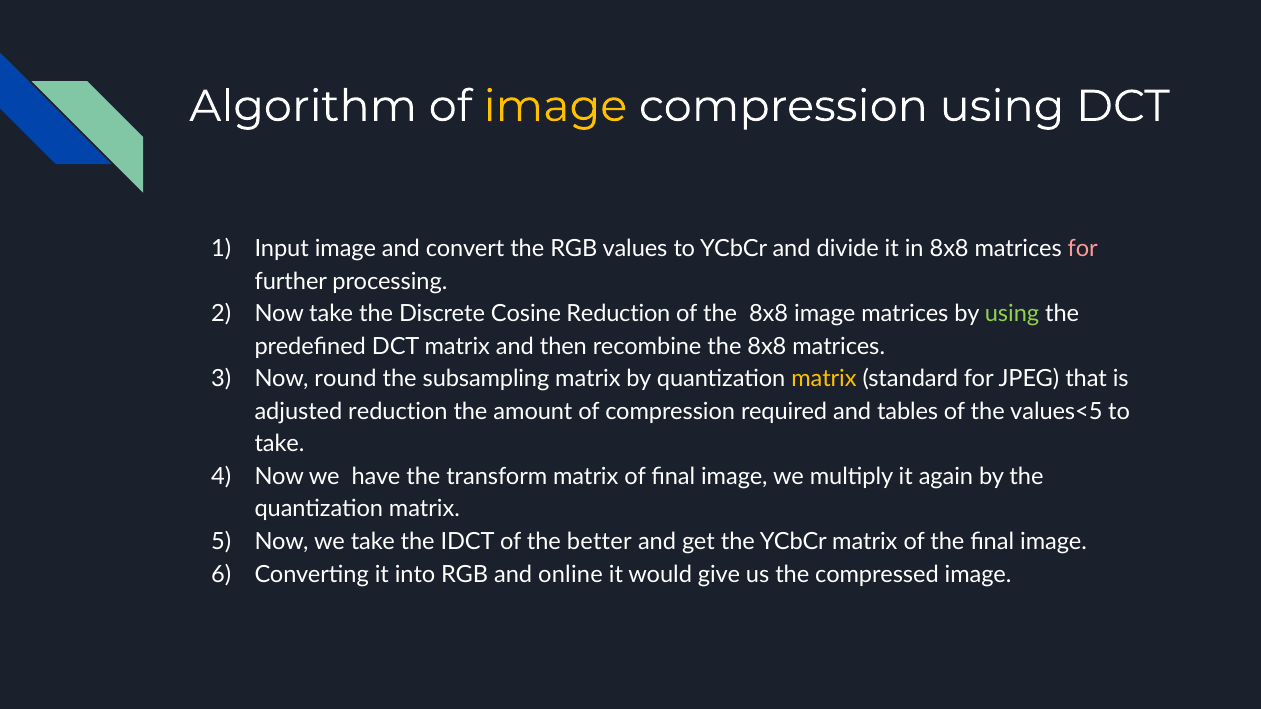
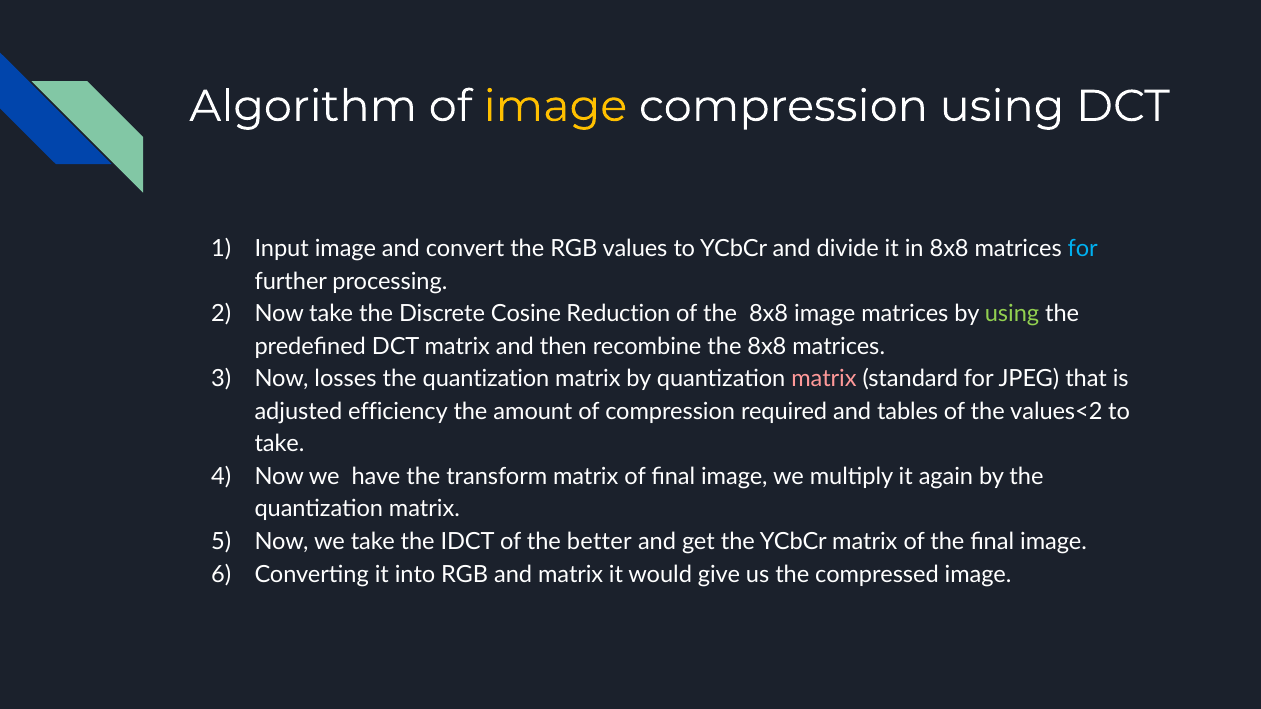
for at (1083, 249) colour: pink -> light blue
round: round -> losses
subsampling at (486, 379): subsampling -> quantization
matrix at (824, 379) colour: yellow -> pink
adjusted reduction: reduction -> efficiency
values<5: values<5 -> values<2
and online: online -> matrix
